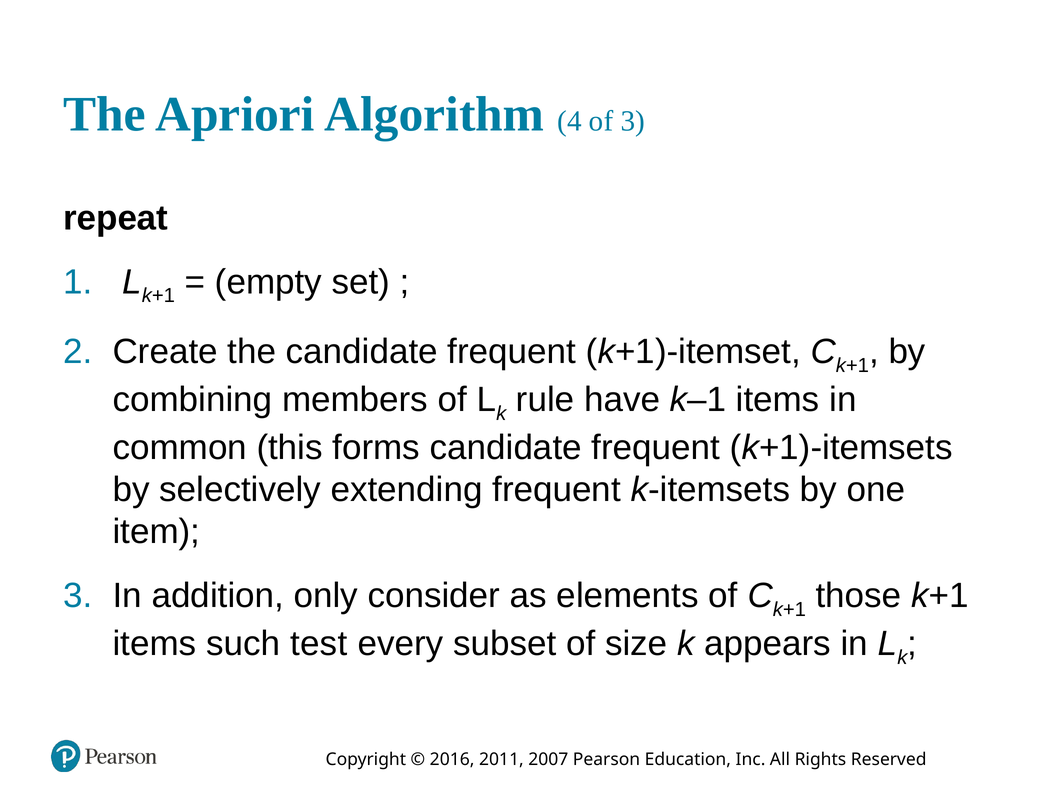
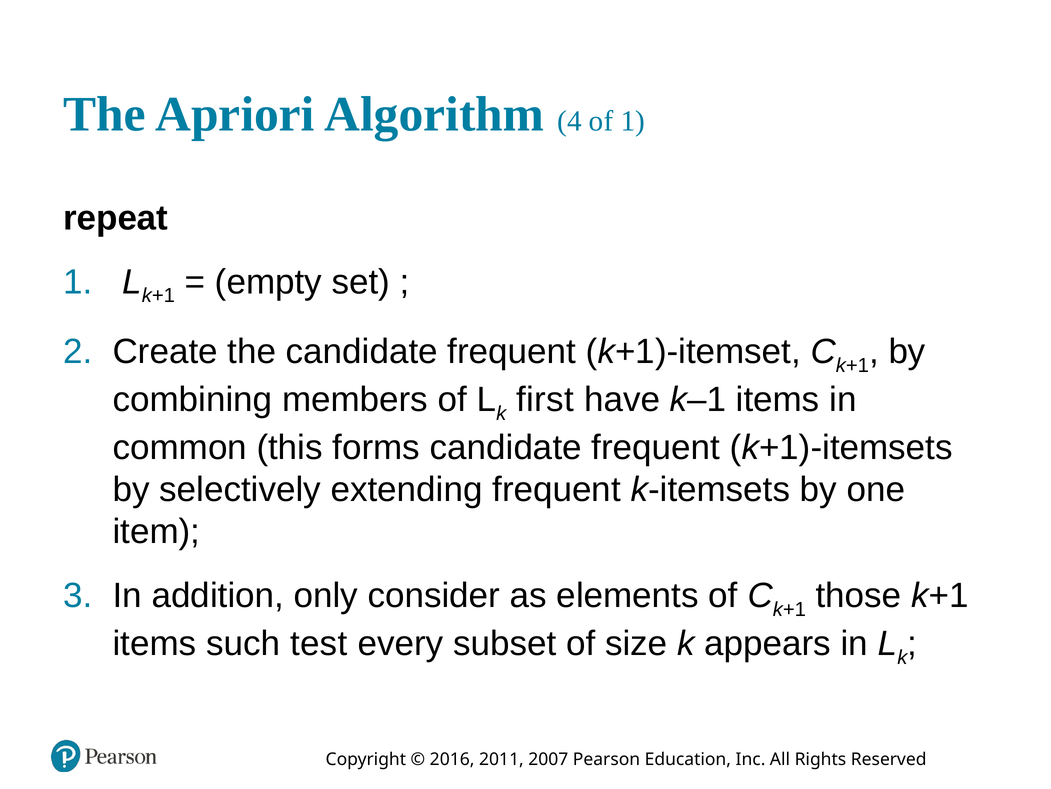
of 3: 3 -> 1
rule: rule -> first
